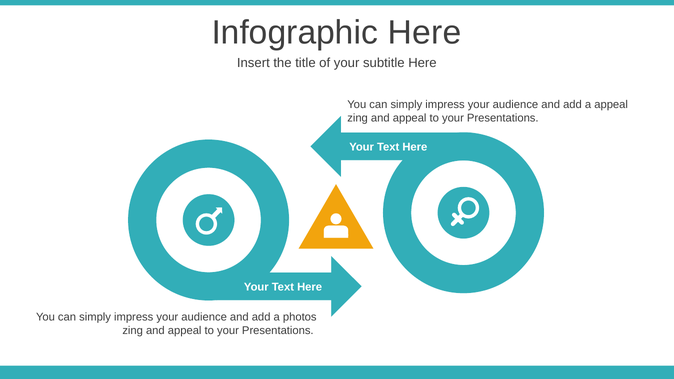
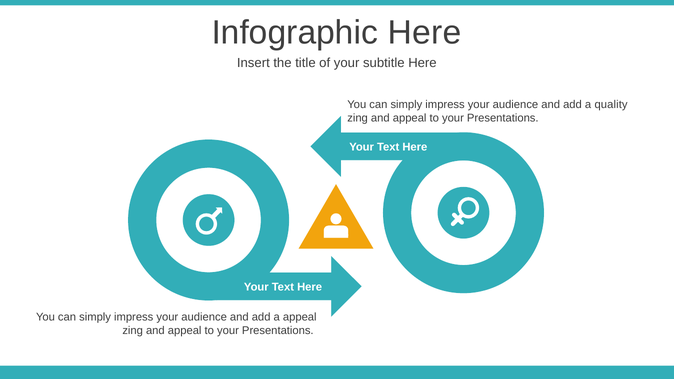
a appeal: appeal -> quality
a photos: photos -> appeal
